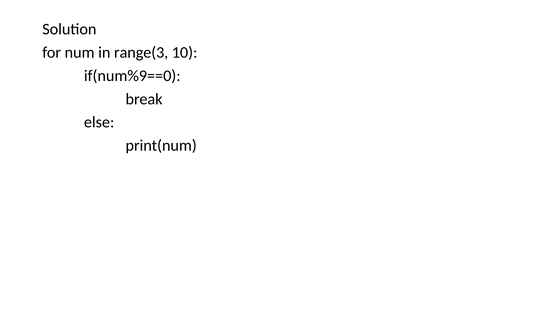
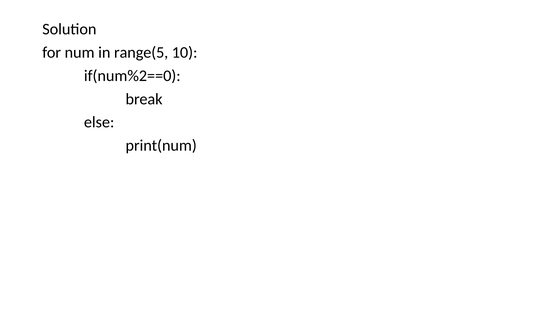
range(3: range(3 -> range(5
if(num%9==0: if(num%9==0 -> if(num%2==0
